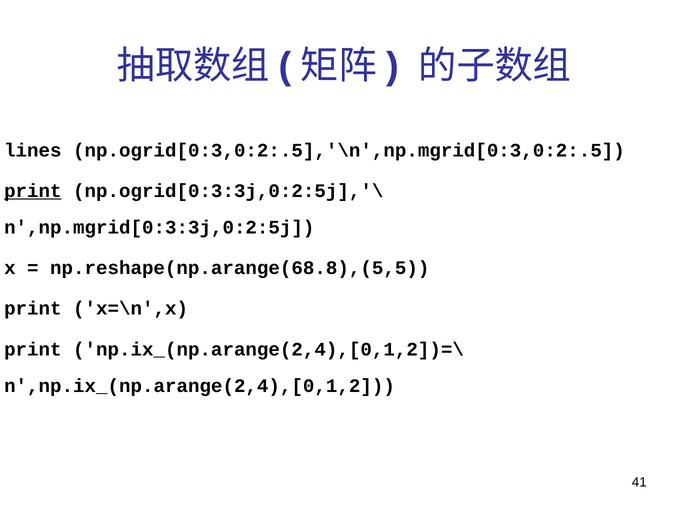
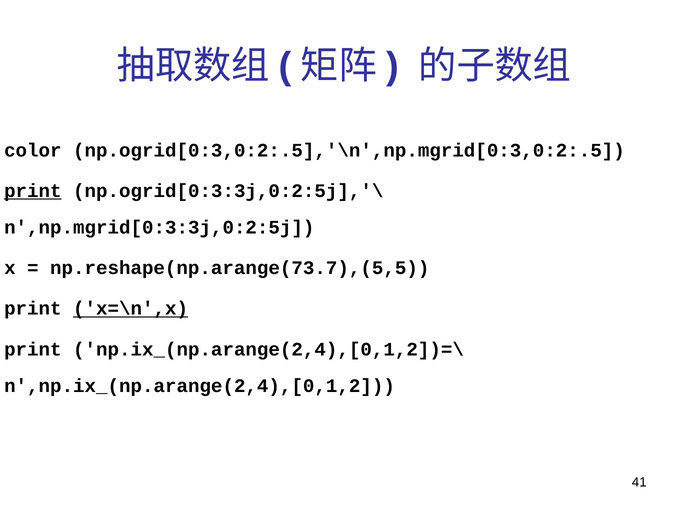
lines: lines -> color
np.reshape(np.arange(68.8),(5,5: np.reshape(np.arange(68.8),(5,5 -> np.reshape(np.arange(73.7),(5,5
x=\n',x underline: none -> present
